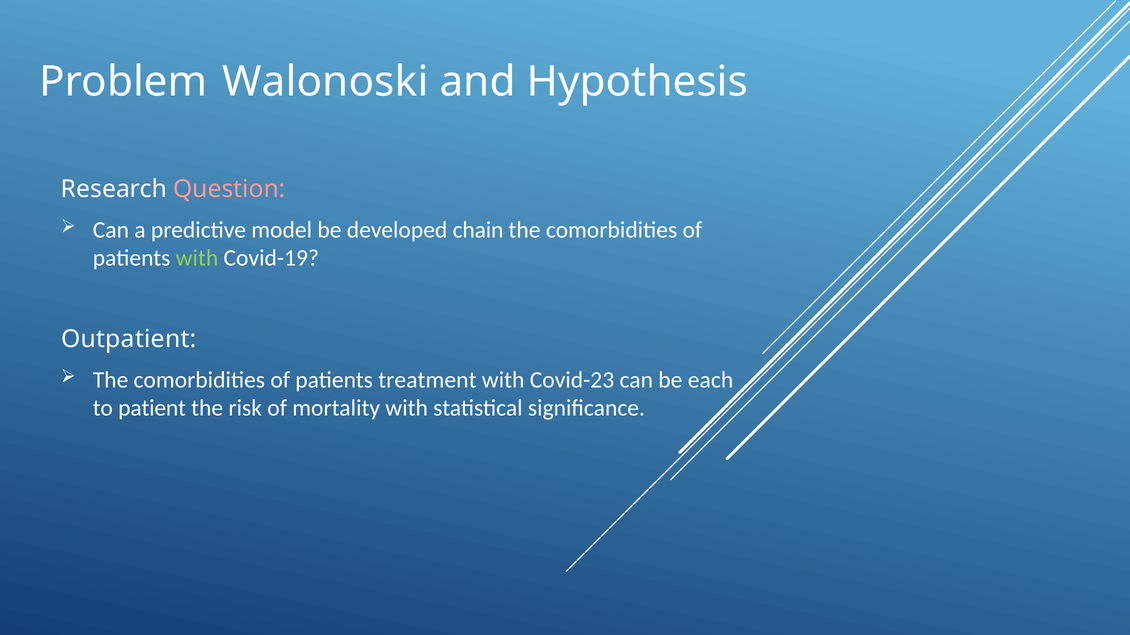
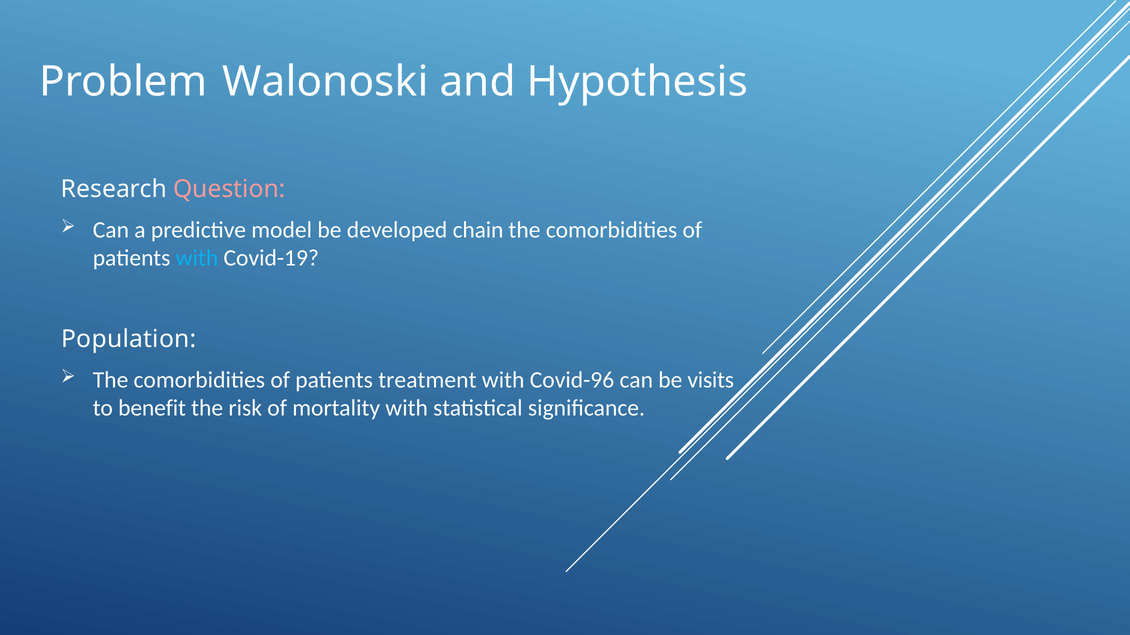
with at (197, 258) colour: light green -> light blue
Outpatient: Outpatient -> Population
Covid-23: Covid-23 -> Covid-96
each: each -> visits
patient: patient -> benefit
